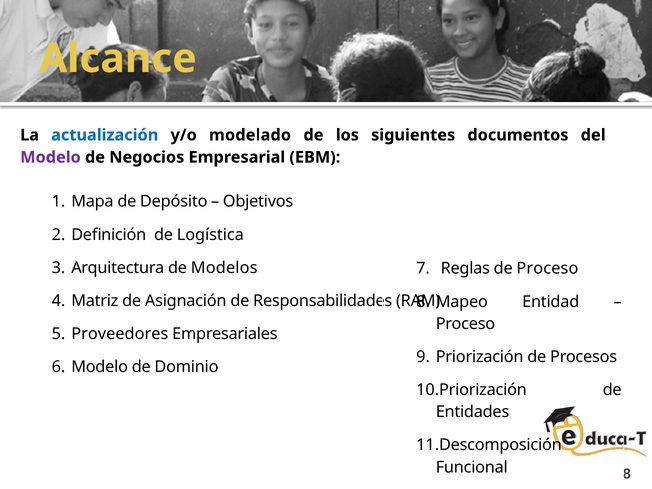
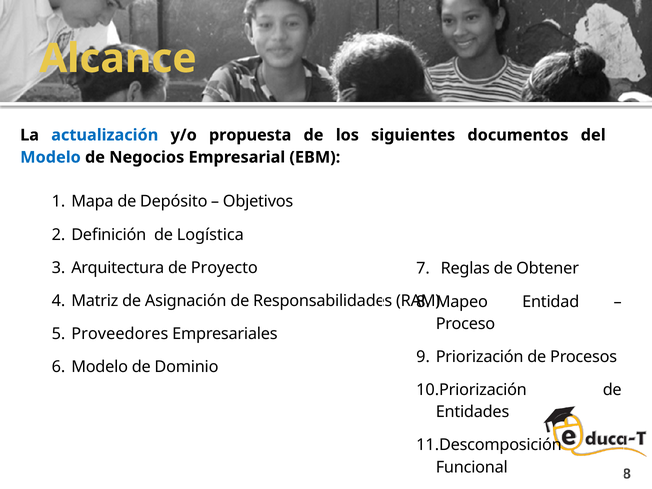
modelado: modelado -> propuesta
Modelo at (50, 157) colour: purple -> blue
Modelos: Modelos -> Proyecto
de Proceso: Proceso -> Obtener
